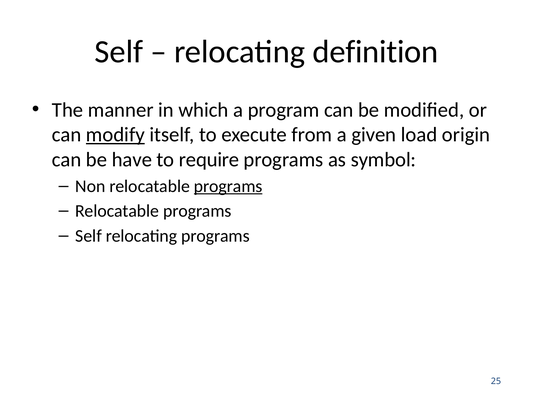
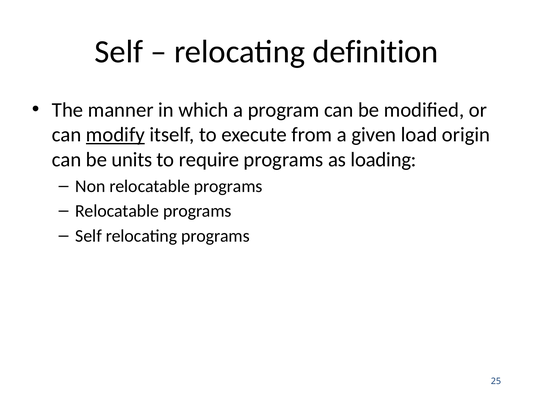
have: have -> units
symbol: symbol -> loading
programs at (228, 186) underline: present -> none
